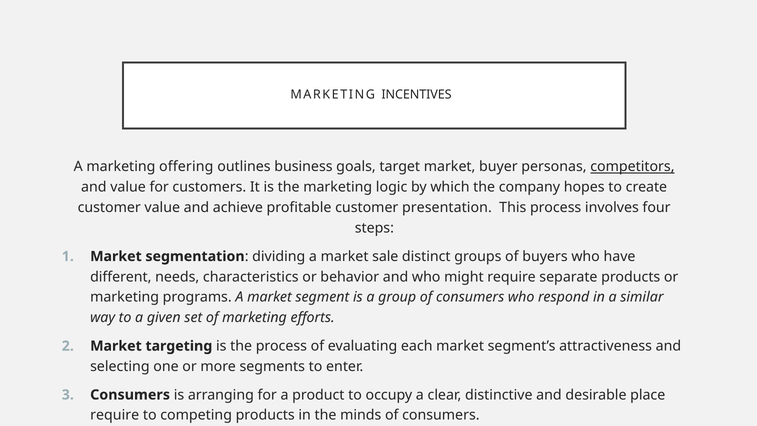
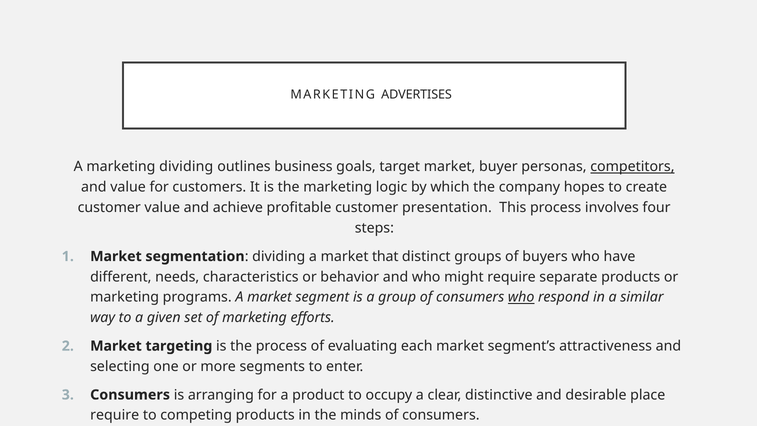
INCENTIVES: INCENTIVES -> ADVERTISES
marketing offering: offering -> dividing
sale: sale -> that
who at (521, 297) underline: none -> present
